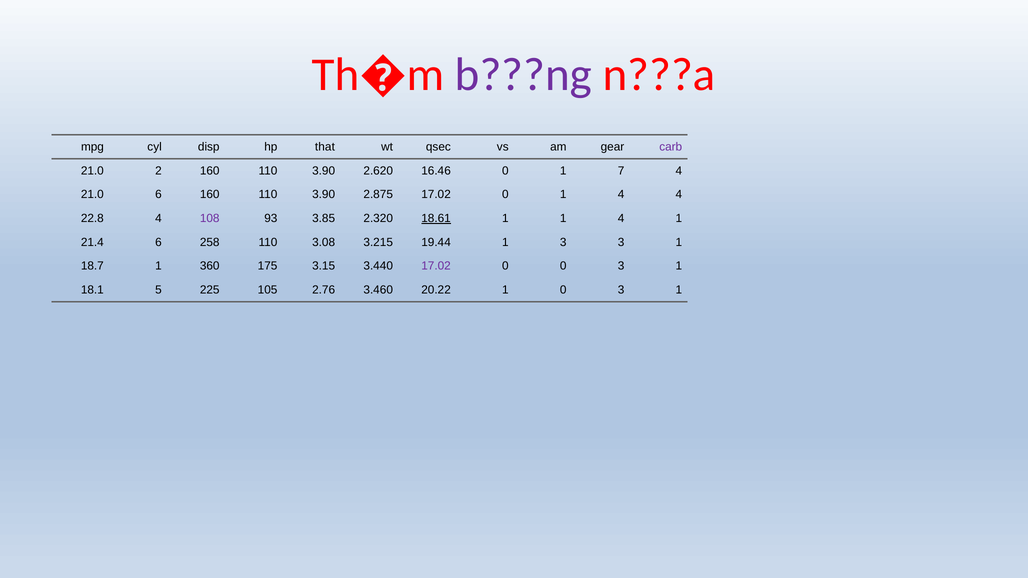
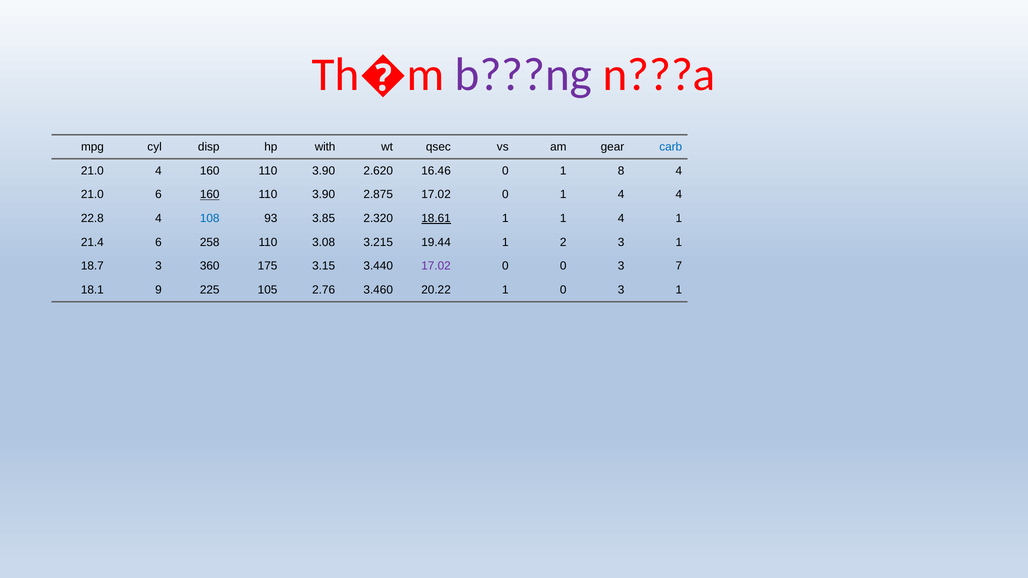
that: that -> with
carb colour: purple -> blue
21.0 2: 2 -> 4
7: 7 -> 8
160 at (210, 195) underline: none -> present
108 colour: purple -> blue
1 3: 3 -> 2
18.7 1: 1 -> 3
0 0 3 1: 1 -> 7
5: 5 -> 9
